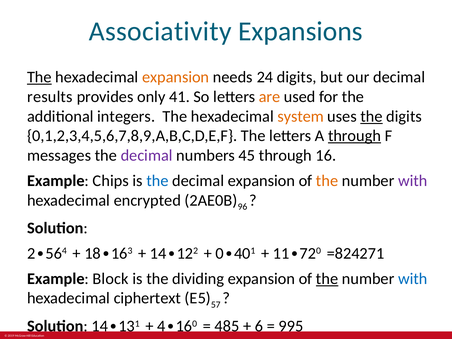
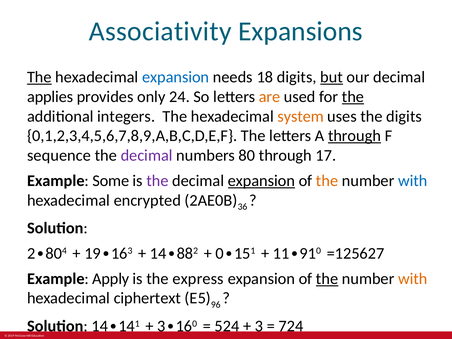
expansion at (176, 77) colour: orange -> blue
24: 24 -> 18
but underline: none -> present
results: results -> applies
41: 41 -> 24
the at (353, 97) underline: none -> present
the at (371, 116) underline: present -> none
messages: messages -> sequence
numbers 45: 45 -> 80
through 16: 16 -> 17
Chips: Chips -> Some
the at (157, 181) colour: blue -> purple
expansion at (261, 181) underline: none -> present
with at (413, 181) colour: purple -> blue
96: 96 -> 36
18: 18 -> 19
12: 12 -> 88
40: 40 -> 15
72: 72 -> 91
=824271: =824271 -> =125627
56 at (54, 253): 56 -> 80
Block: Block -> Apply
dividing: dividing -> express
with at (413, 279) colour: blue -> orange
57: 57 -> 96
4 at (161, 326): 4 -> 3
485: 485 -> 524
6 at (259, 326): 6 -> 3
995: 995 -> 724
13 at (127, 326): 13 -> 14
